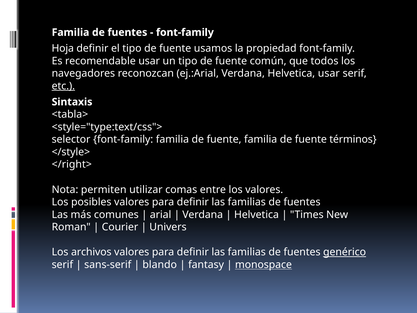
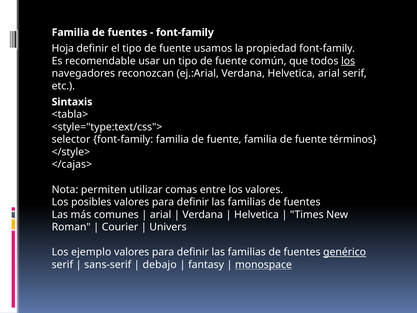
los at (348, 61) underline: none -> present
Helvetica usar: usar -> arial
etc underline: present -> none
</right>: </right> -> </cajas>
archivos: archivos -> ejemplo
blando: blando -> debajo
